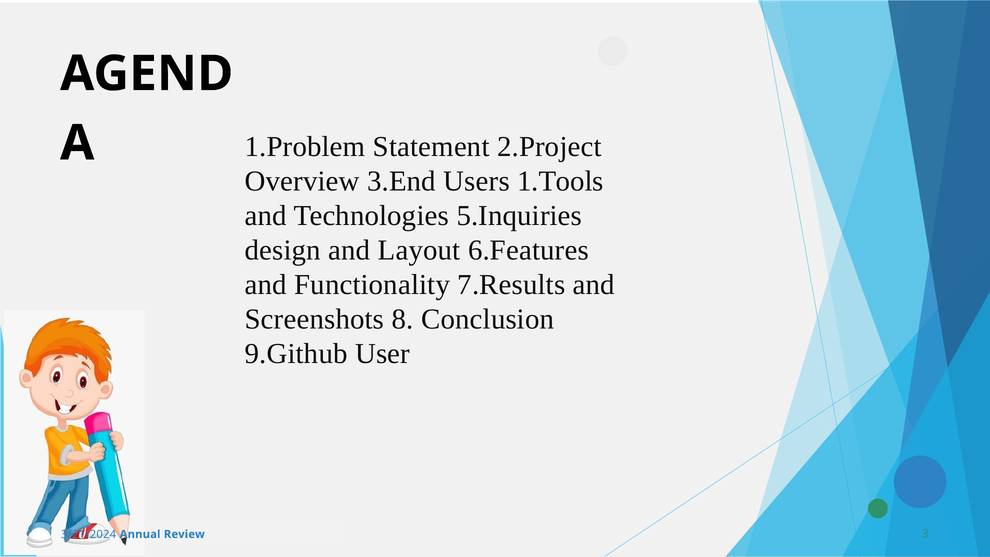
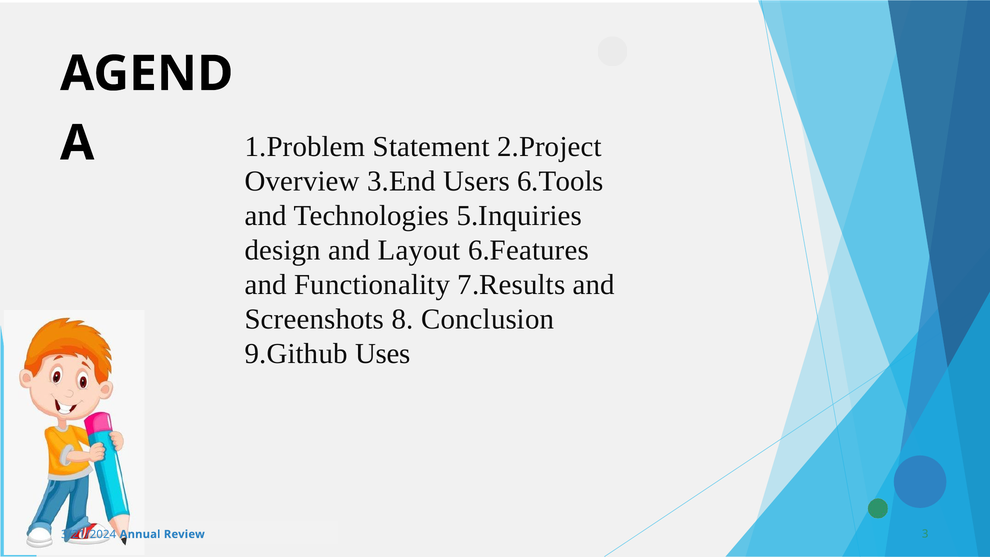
1.Tools: 1.Tools -> 6.Tools
User: User -> Uses
